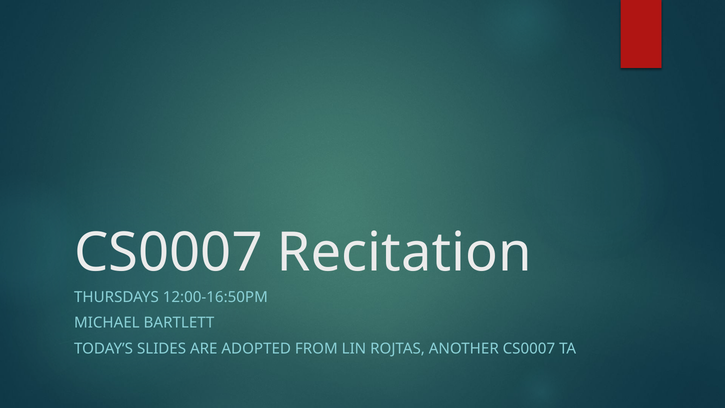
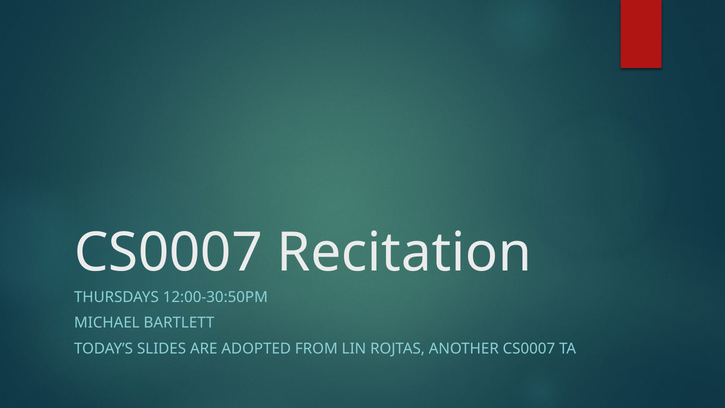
12:00-16:50PM: 12:00-16:50PM -> 12:00-30:50PM
